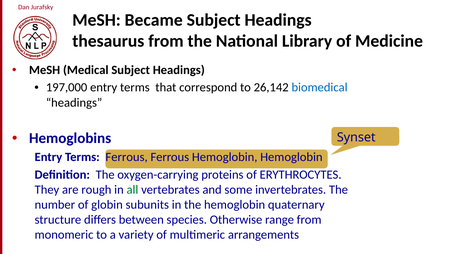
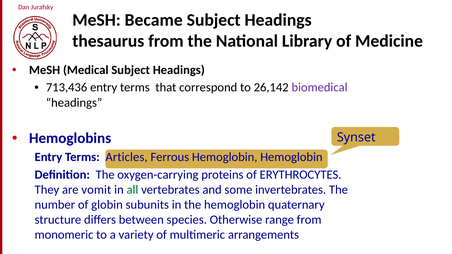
197,000: 197,000 -> 713,436
biomedical colour: blue -> purple
Terms Ferrous: Ferrous -> Articles
rough: rough -> vomit
